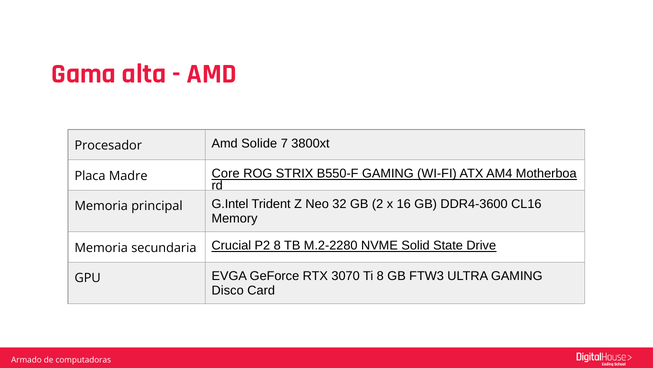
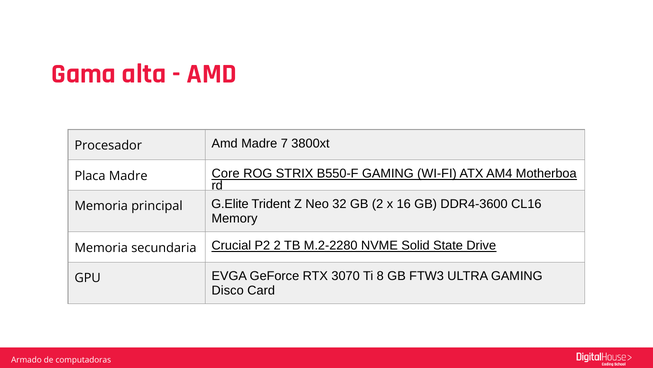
Amd Solide: Solide -> Madre
G.Intel: G.Intel -> G.Elite
P2 8: 8 -> 2
